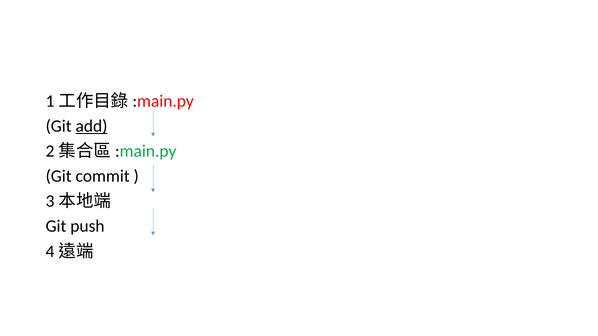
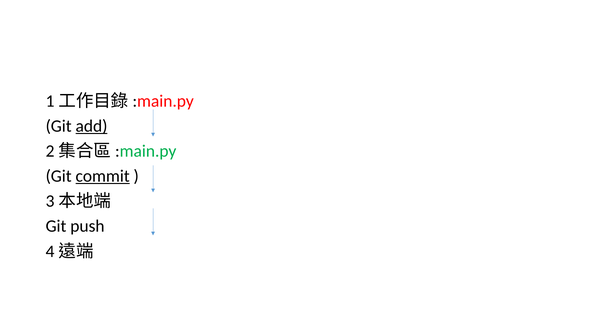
commit underline: none -> present
